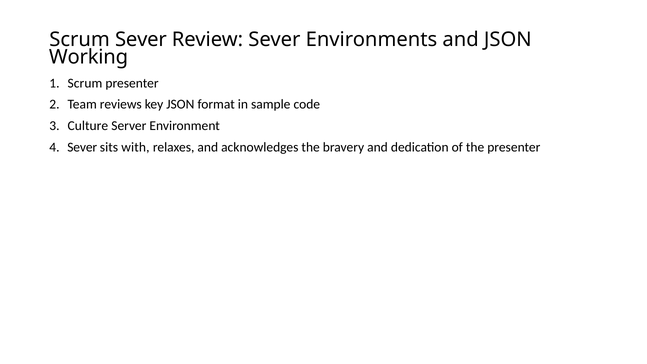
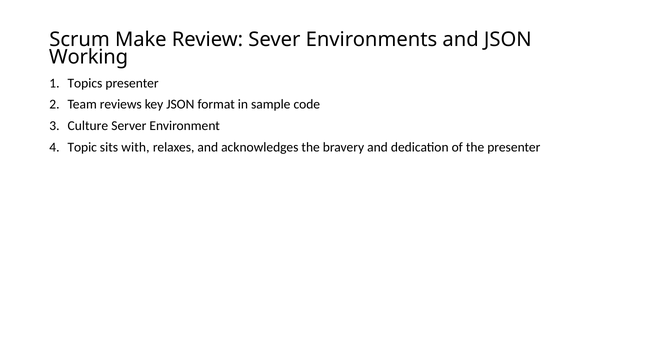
Scrum Sever: Sever -> Make
Scrum at (85, 83): Scrum -> Topics
Sever at (82, 147): Sever -> Topic
